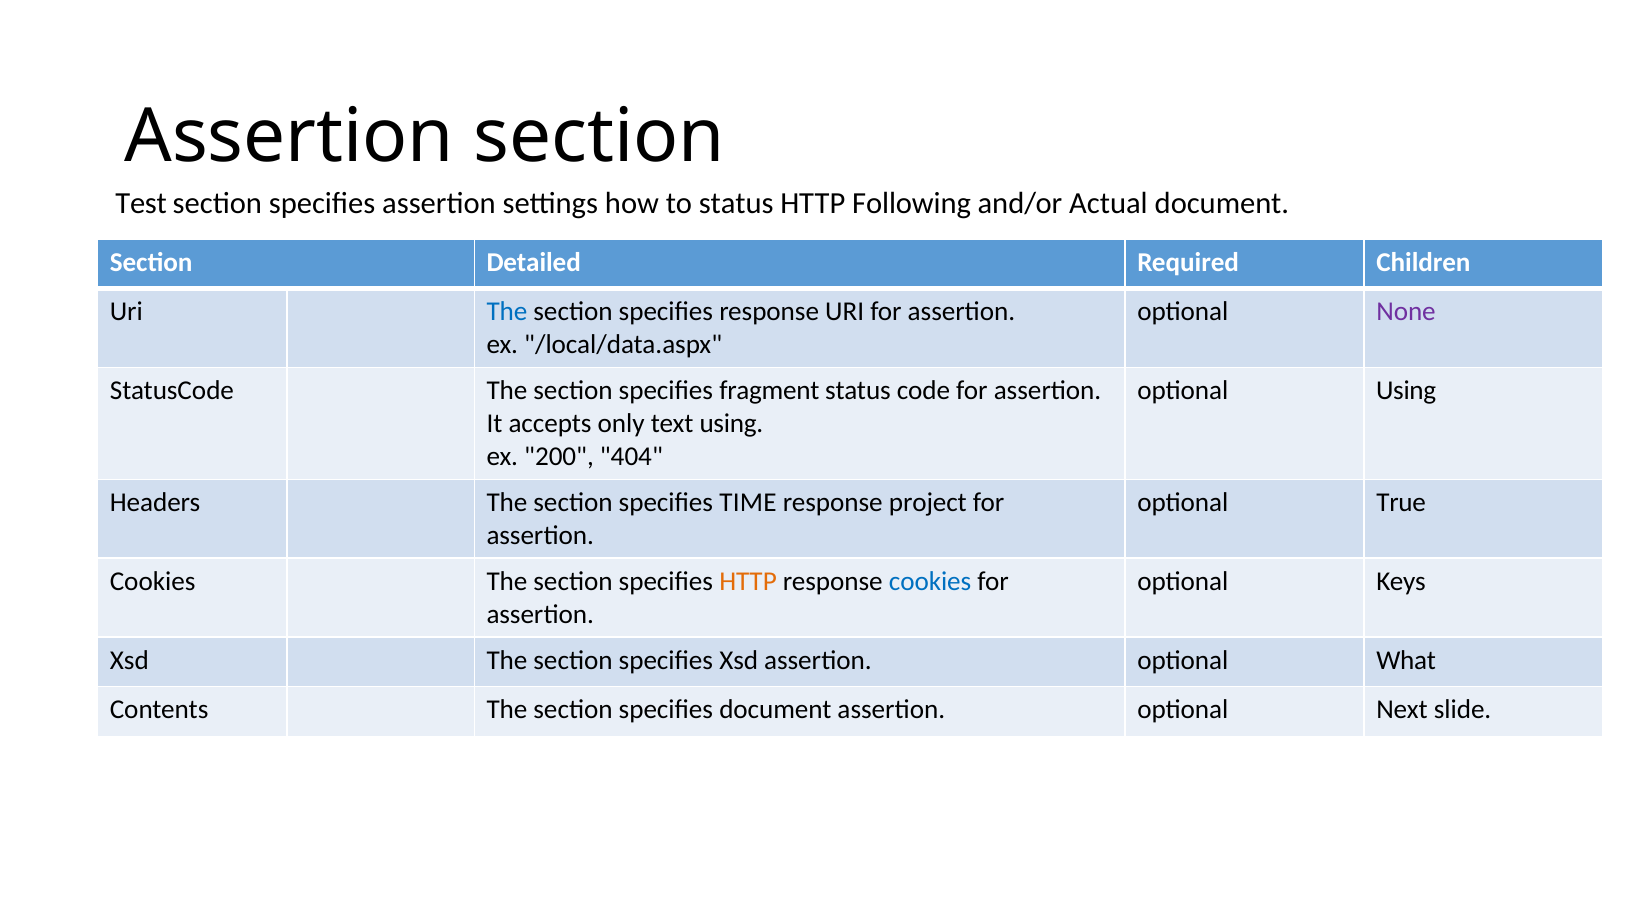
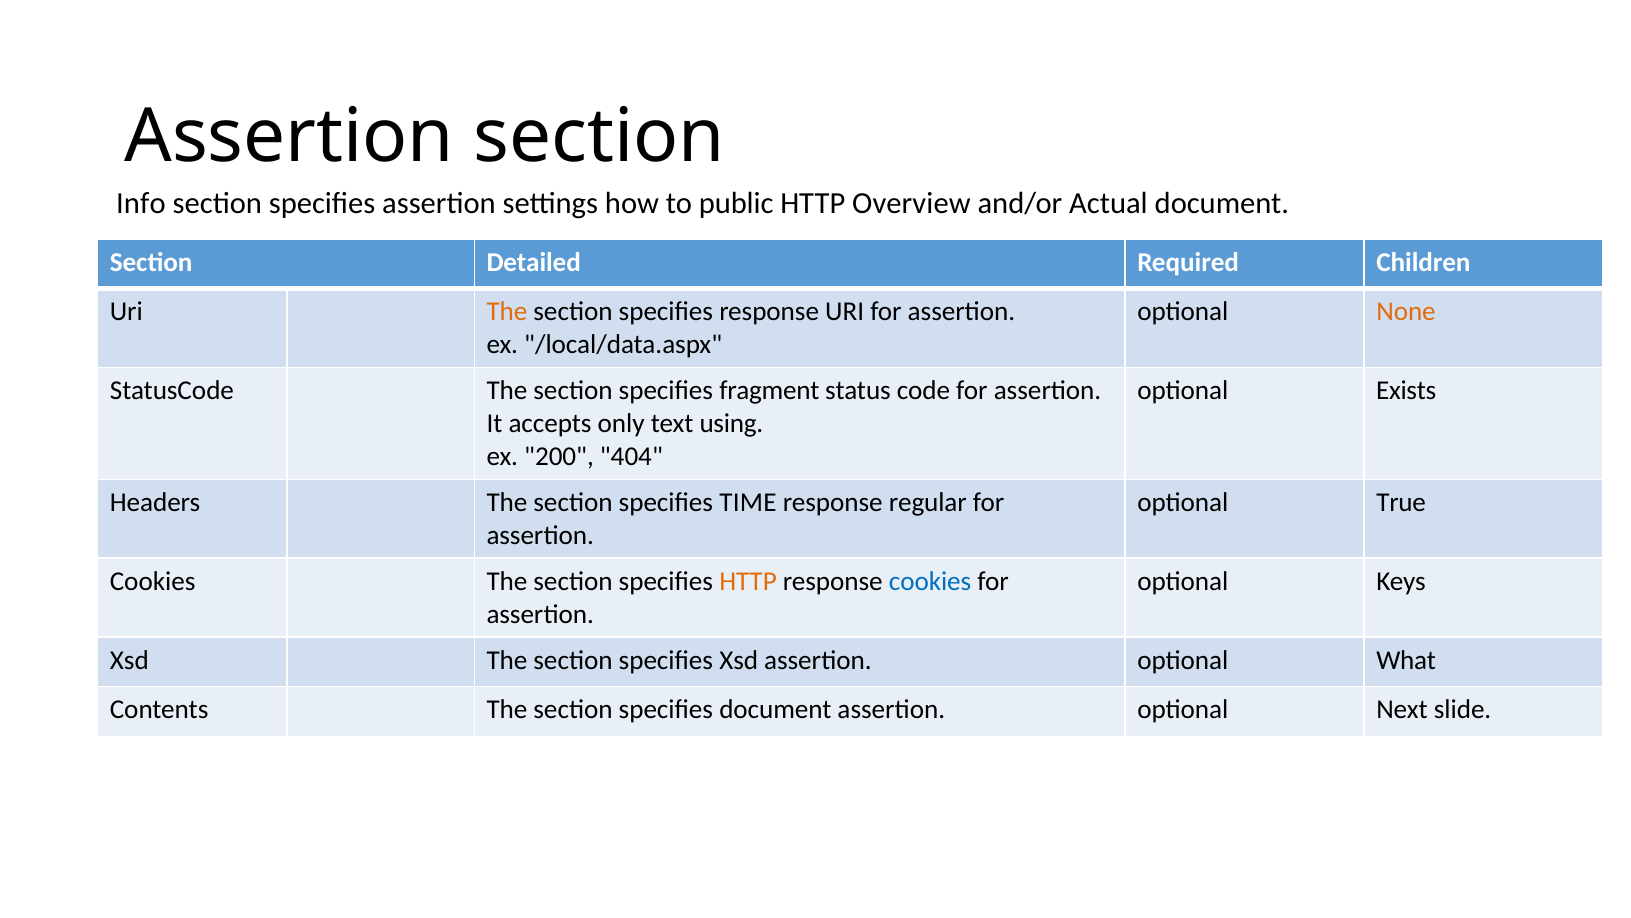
Test: Test -> Info
to status: status -> public
Following: Following -> Overview
The at (507, 311) colour: blue -> orange
None colour: purple -> orange
optional Using: Using -> Exists
project: project -> regular
